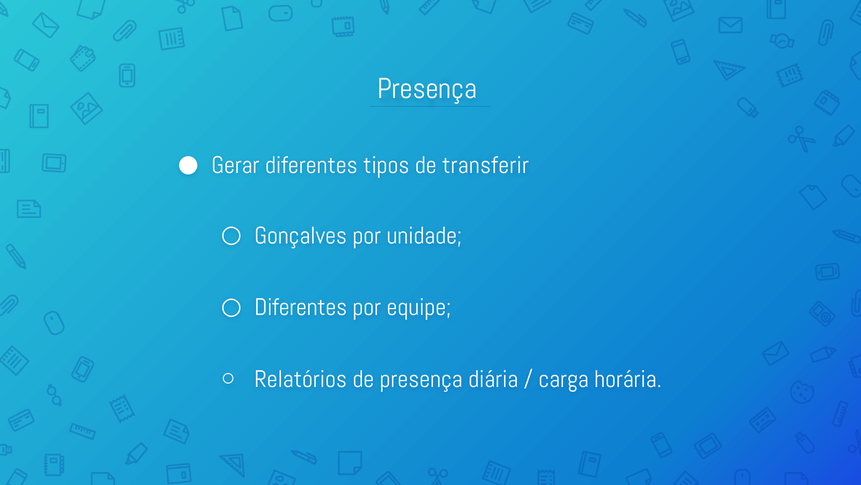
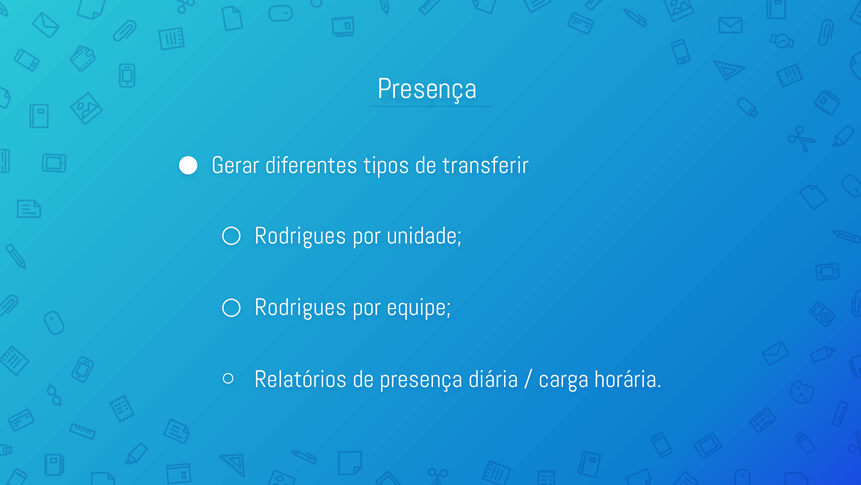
Gonçalves at (301, 235): Gonçalves -> Rodrigues
Diferentes at (301, 307): Diferentes -> Rodrigues
